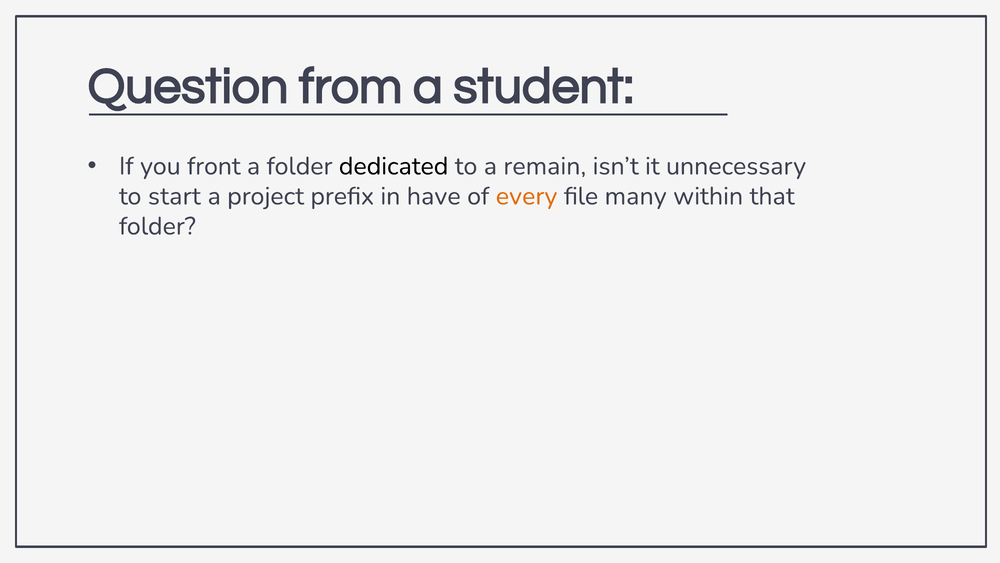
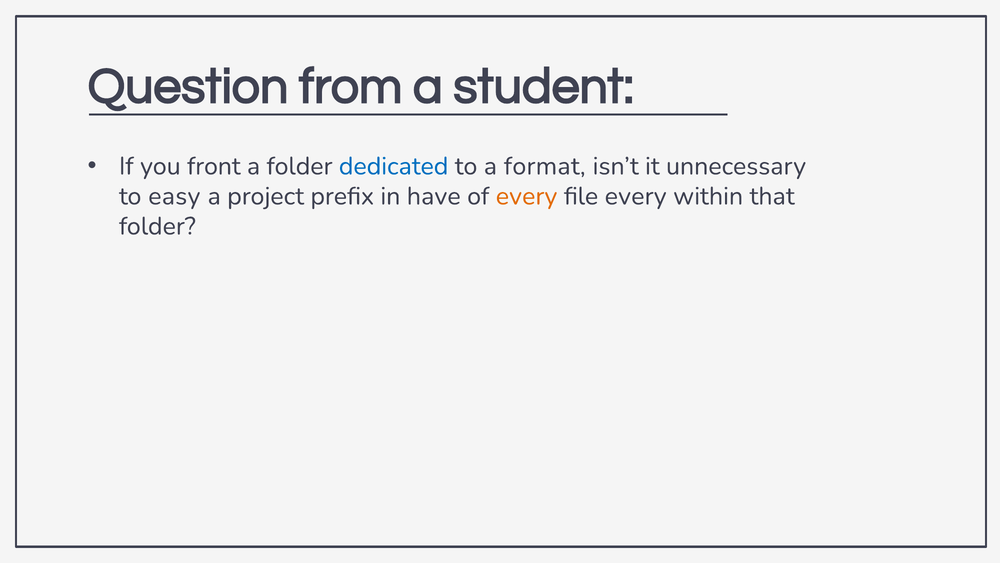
dedicated colour: black -> blue
remain: remain -> format
start: start -> easy
file many: many -> every
